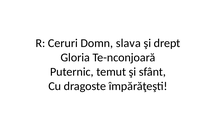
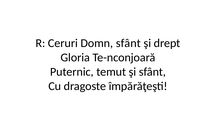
Domn slava: slava -> sfânt
